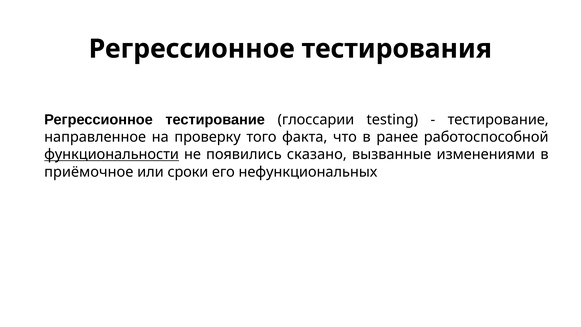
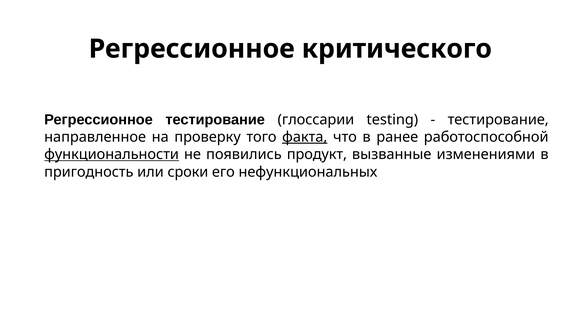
тестирования: тестирования -> критического
факта underline: none -> present
сказано: сказано -> продукт
приёмочное: приёмочное -> пригодность
